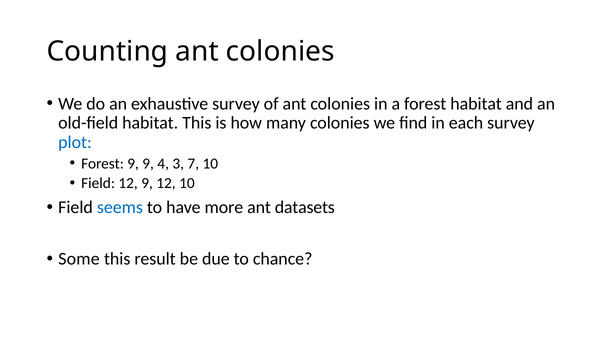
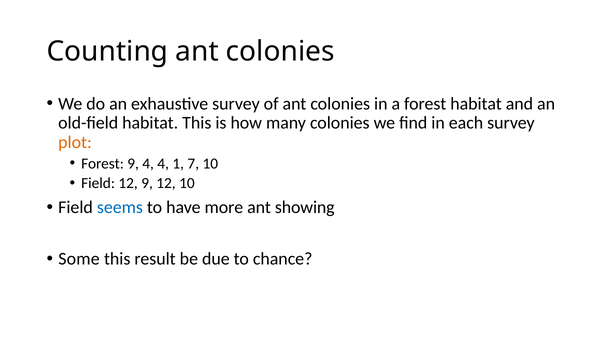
plot colour: blue -> orange
9 9: 9 -> 4
3: 3 -> 1
datasets: datasets -> showing
